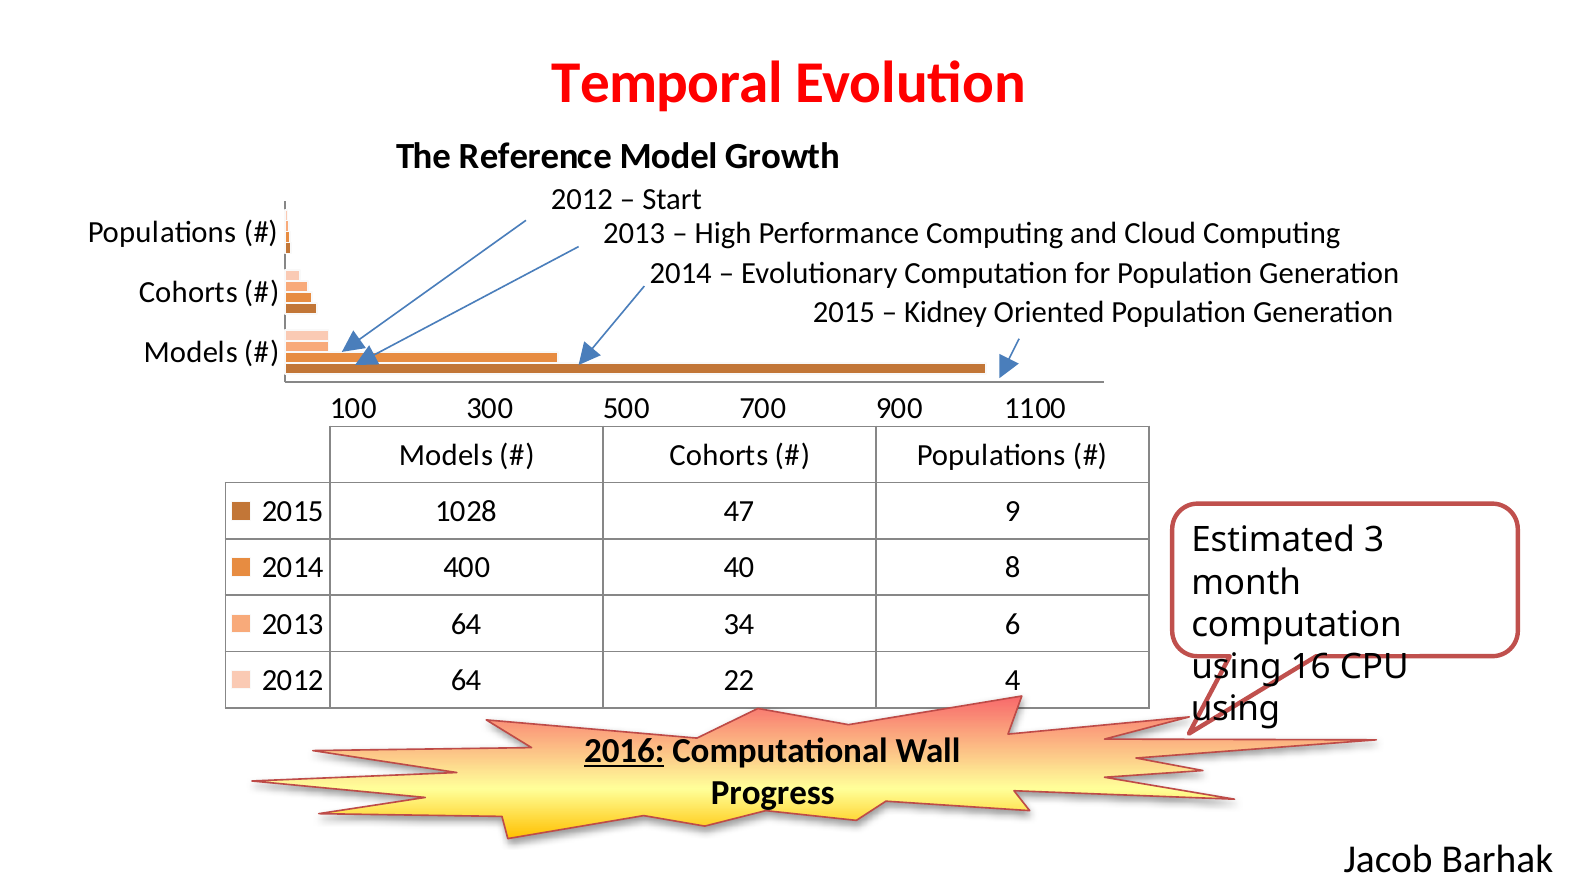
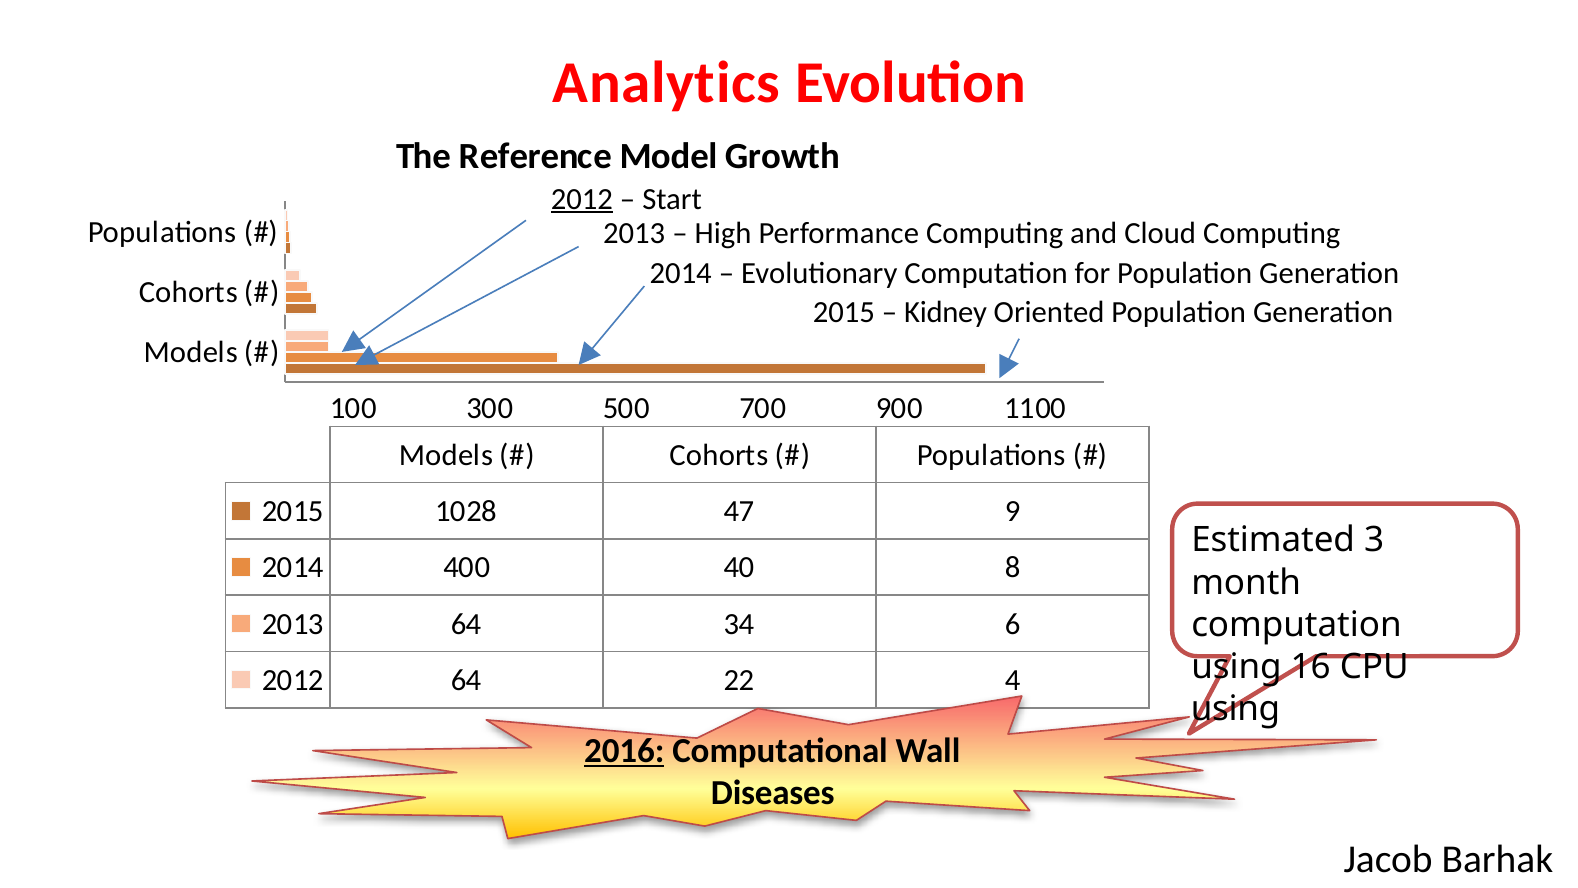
Temporal: Temporal -> Analytics
2012 at (582, 199) underline: none -> present
Progress: Progress -> Diseases
